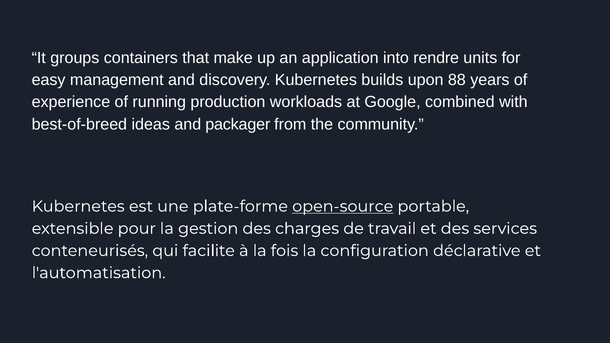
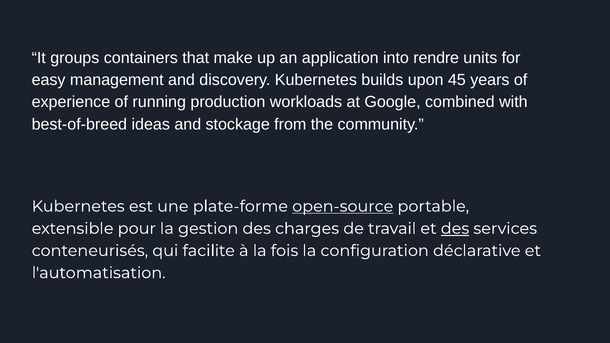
88: 88 -> 45
packager: packager -> stockage
des at (455, 229) underline: none -> present
